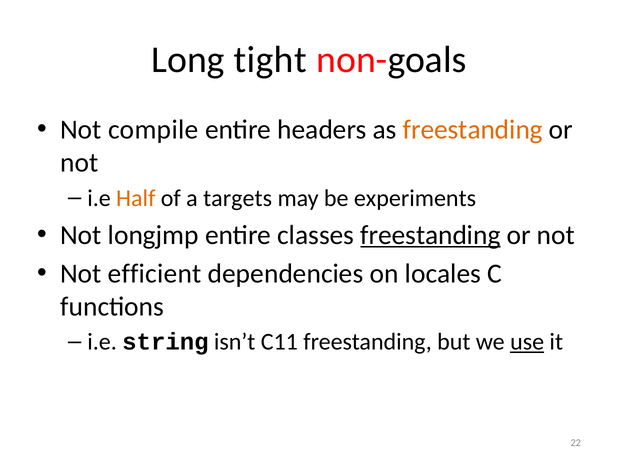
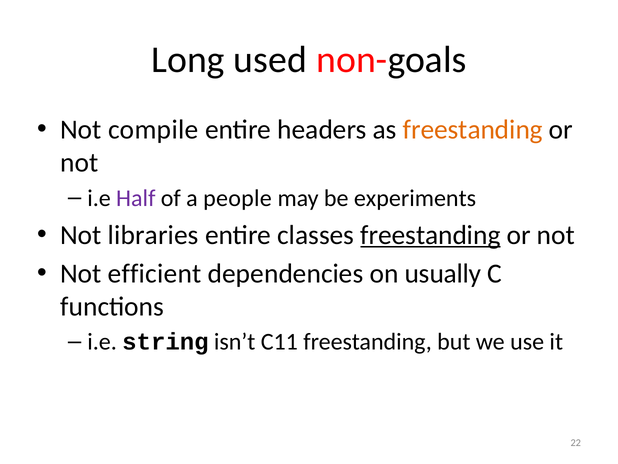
tight: tight -> used
Half colour: orange -> purple
targets: targets -> people
longjmp: longjmp -> libraries
locales: locales -> usually
use underline: present -> none
